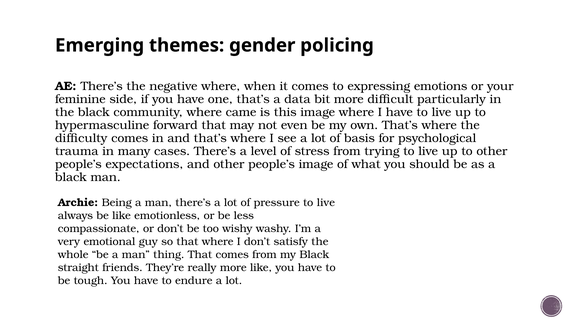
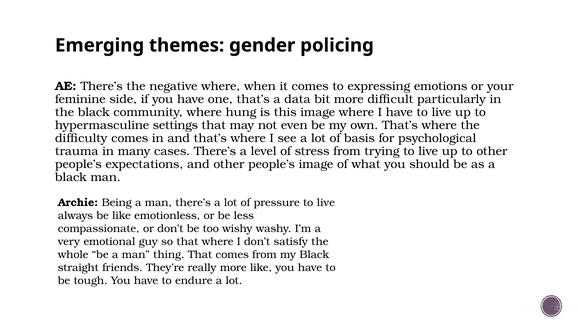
came: came -> hung
forward: forward -> settings
